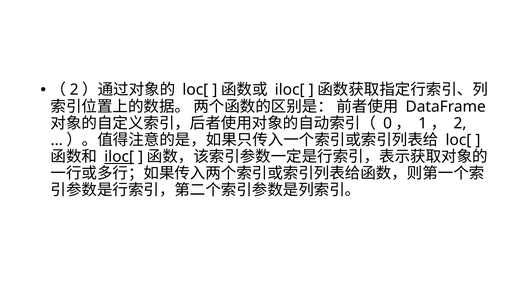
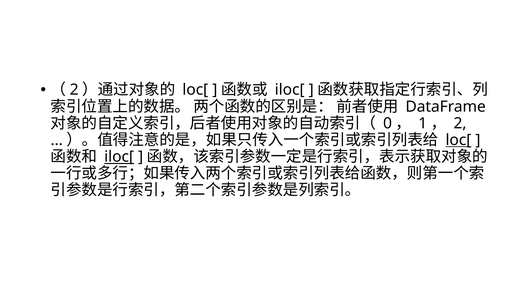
loc[ at (458, 140) underline: none -> present
